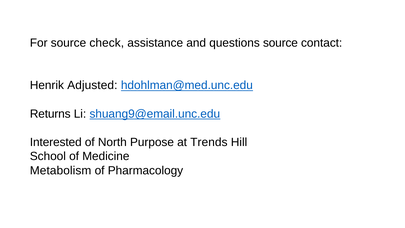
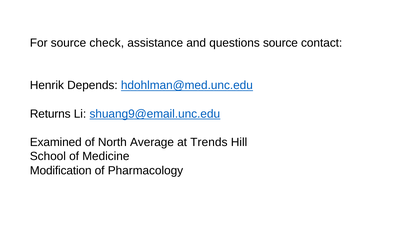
Adjusted: Adjusted -> Depends
Interested: Interested -> Examined
Purpose: Purpose -> Average
Metabolism: Metabolism -> Modification
